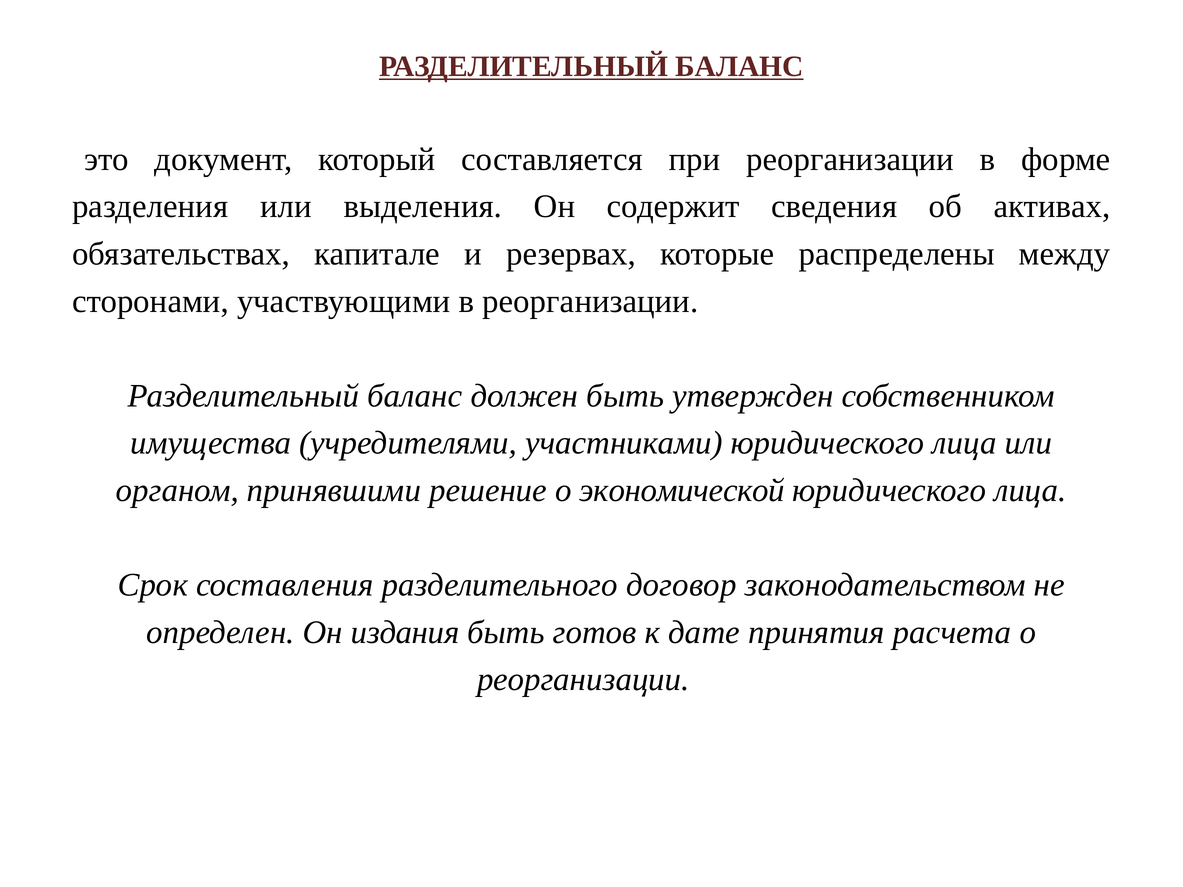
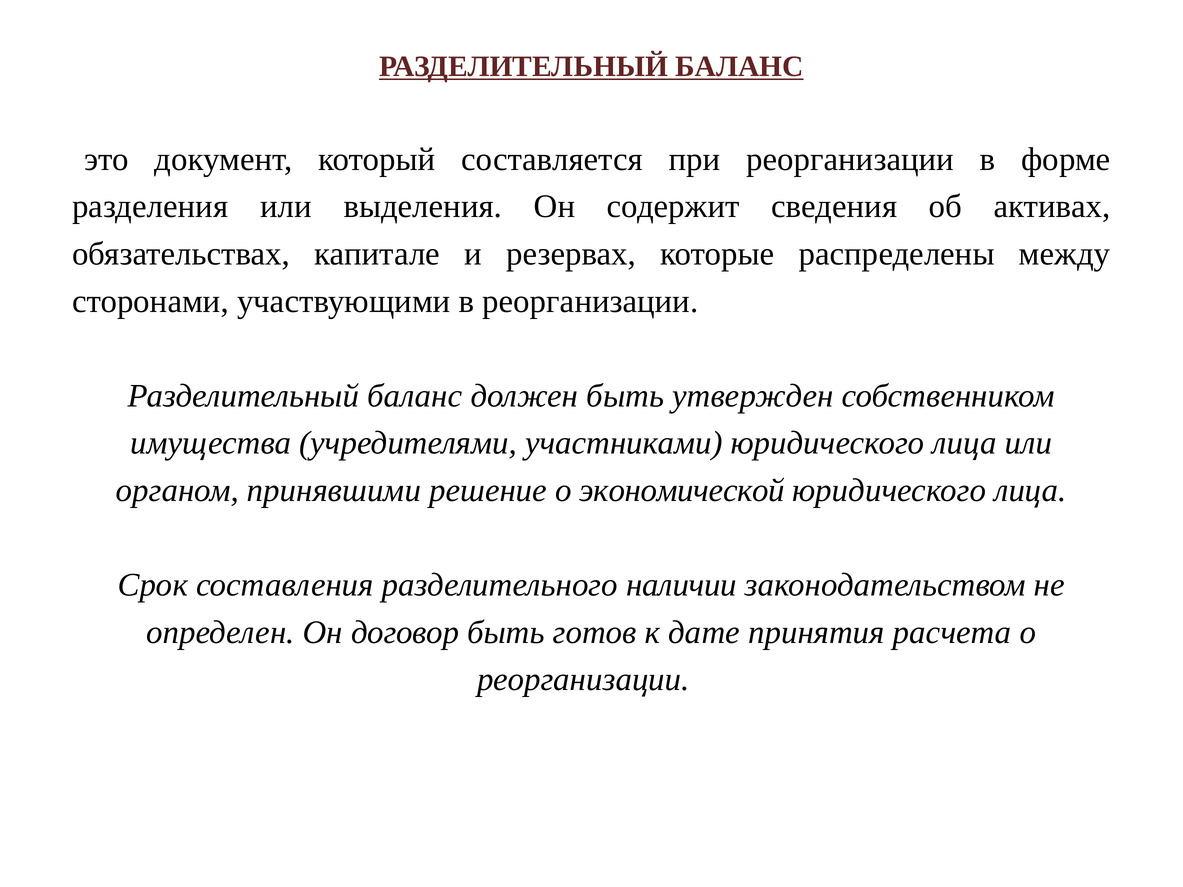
договор: договор -> наличии
издания: издания -> договор
